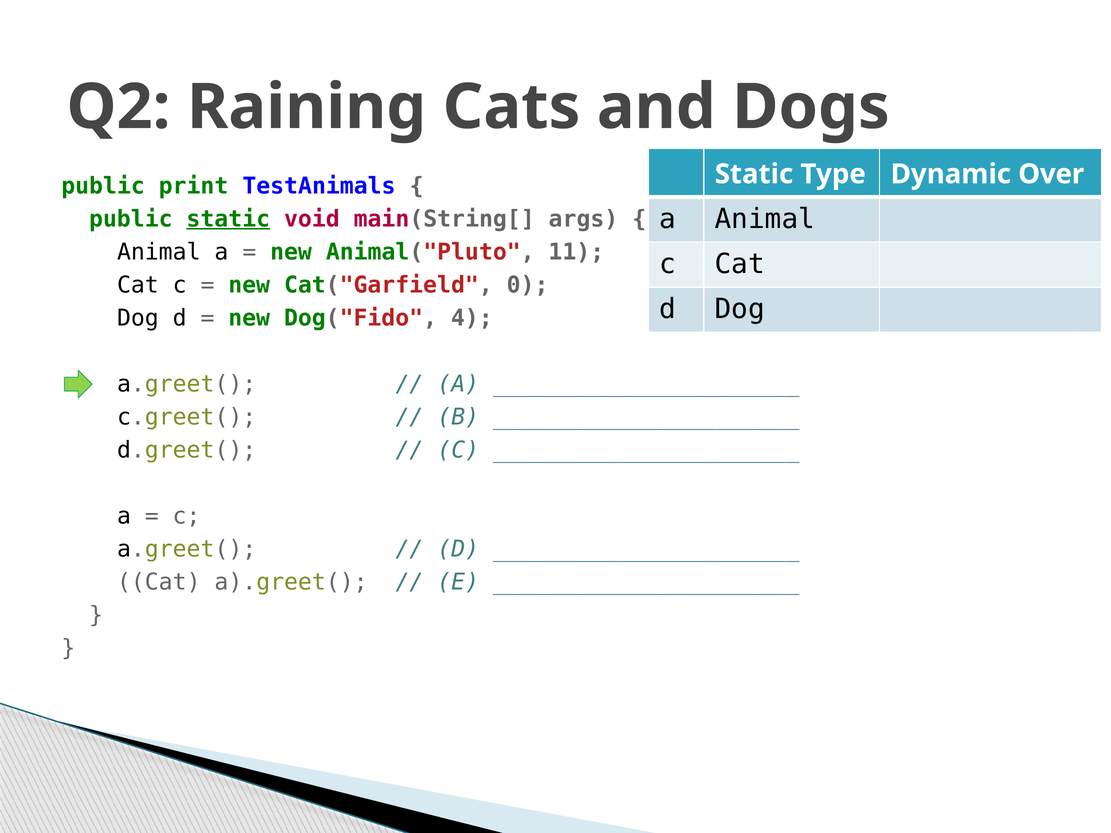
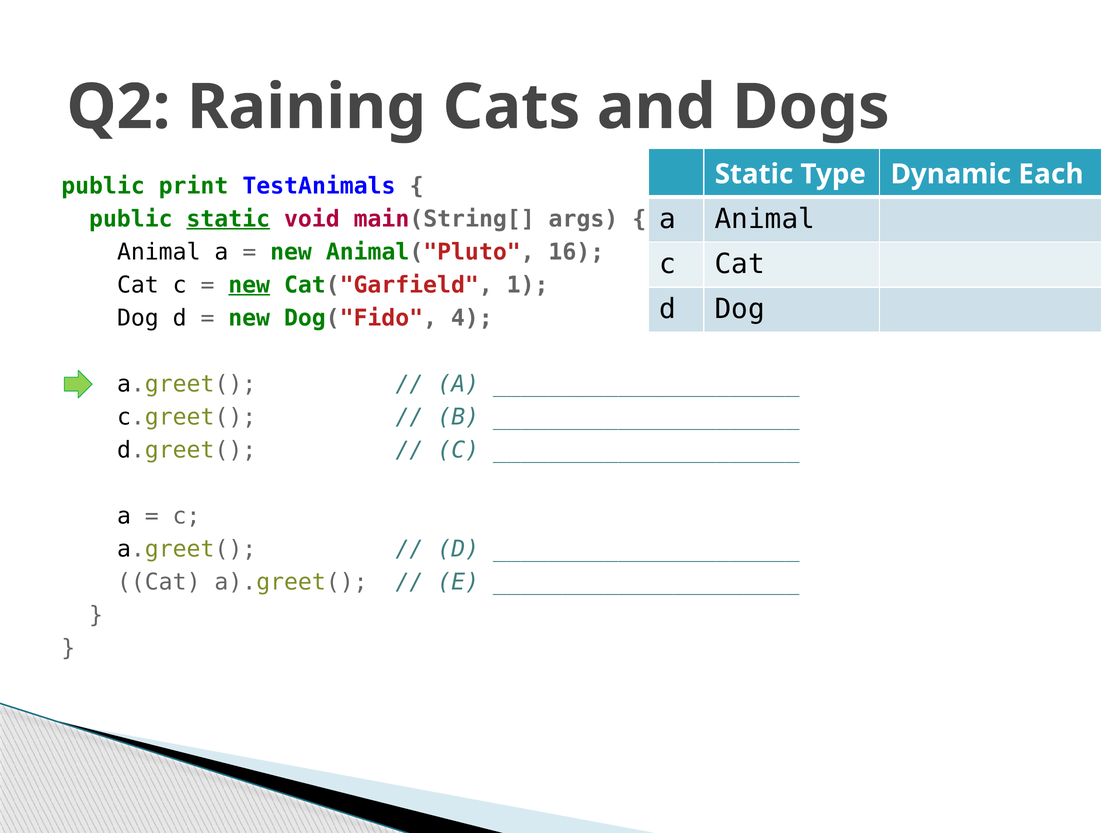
Over: Over -> Each
11: 11 -> 16
new at (249, 285) underline: none -> present
0: 0 -> 1
